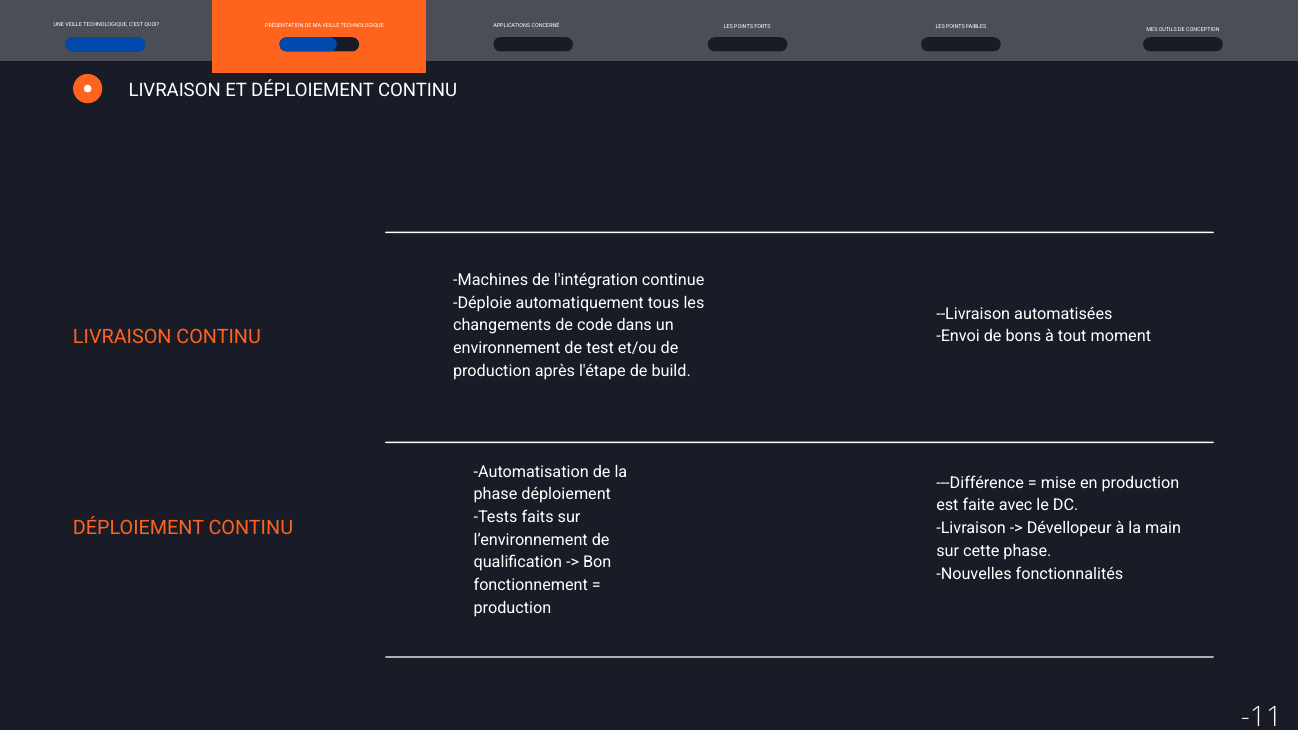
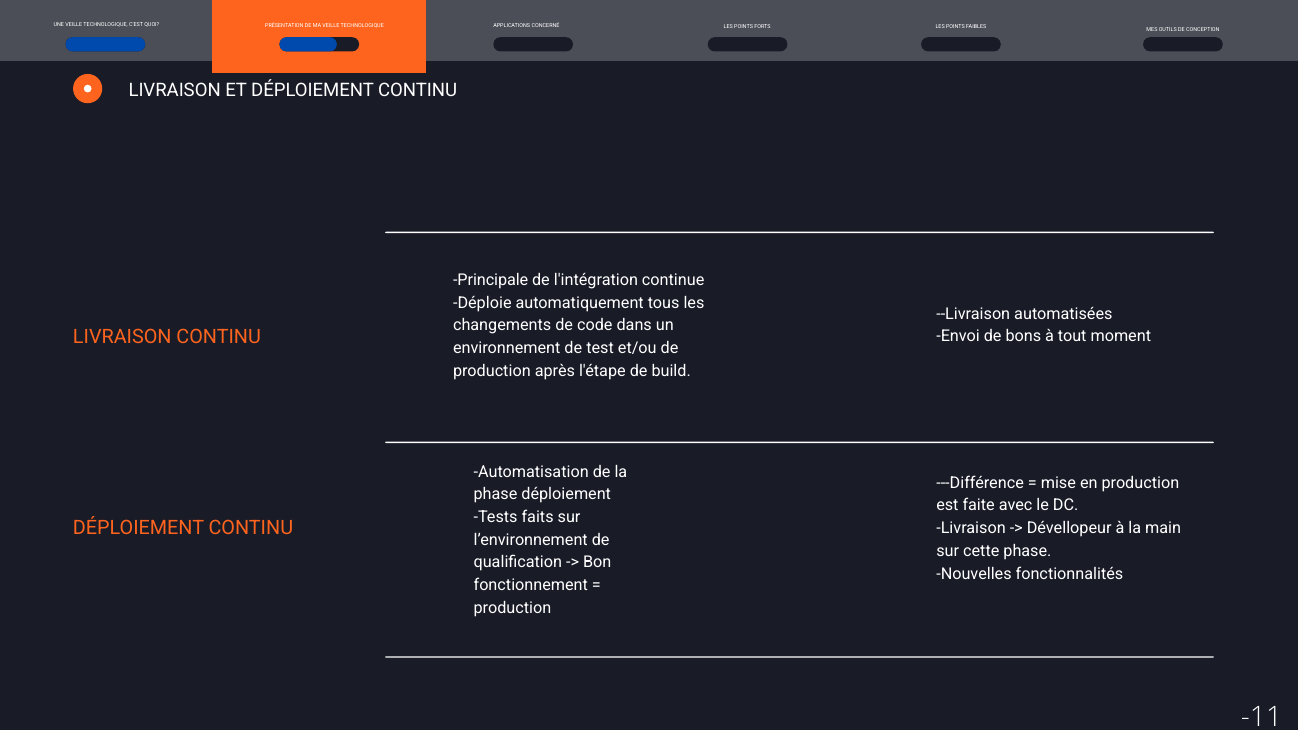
Machines: Machines -> Principale
